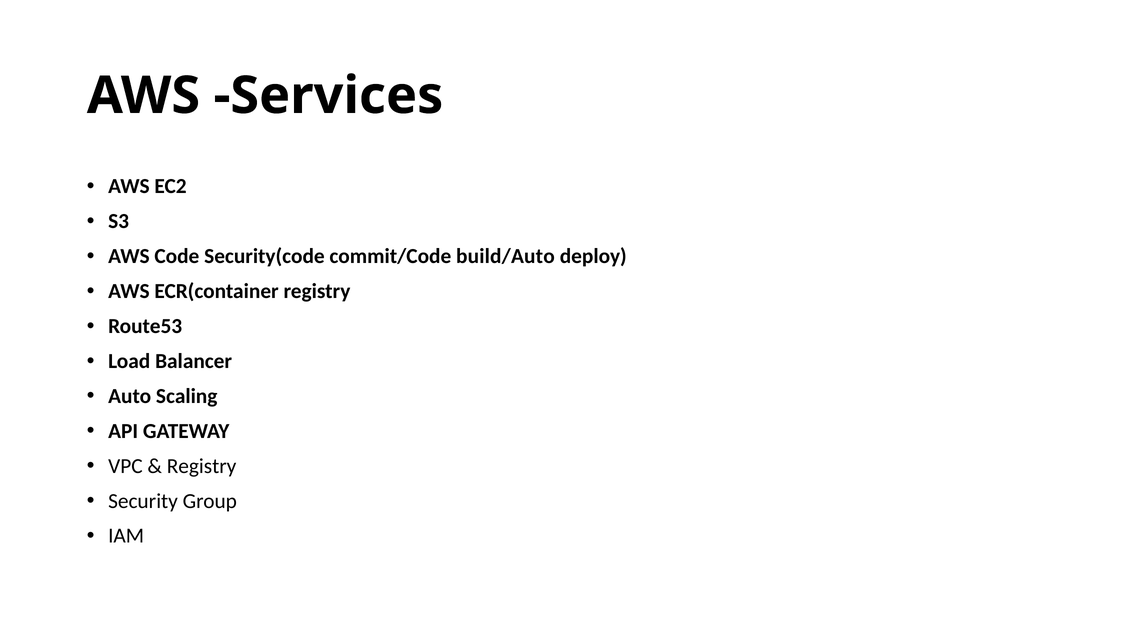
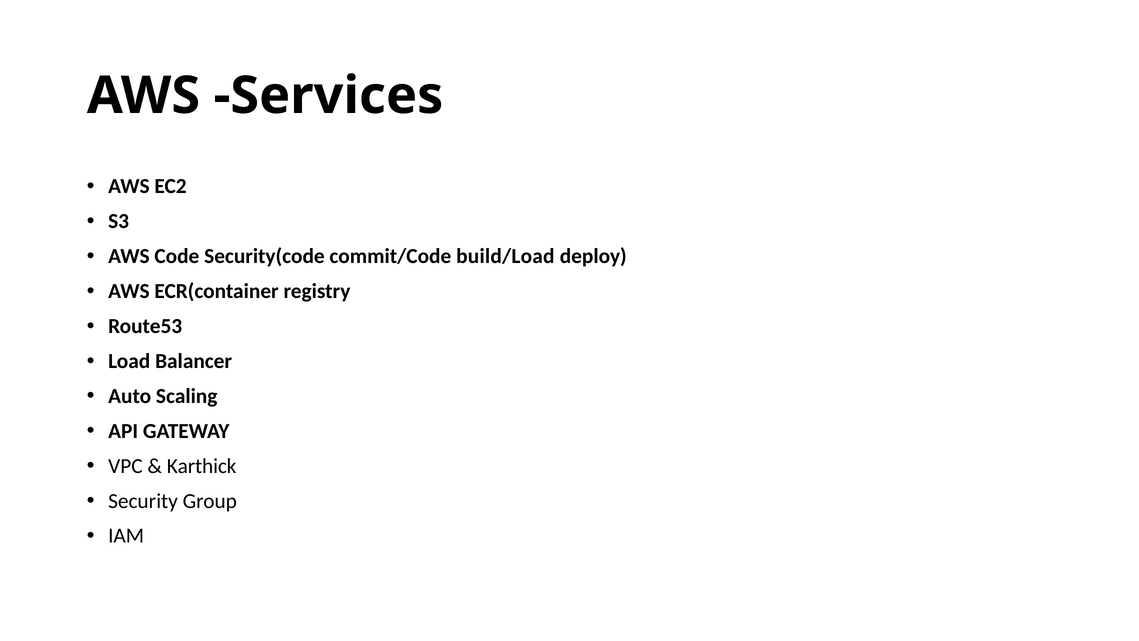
build/Auto: build/Auto -> build/Load
Registry at (202, 466): Registry -> Karthick
